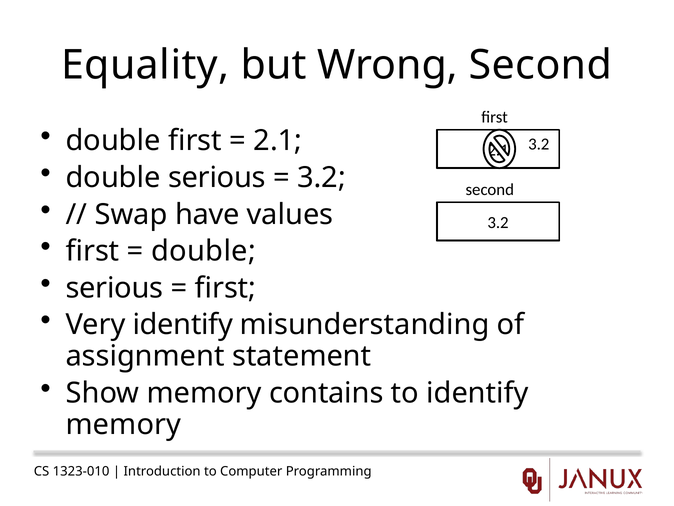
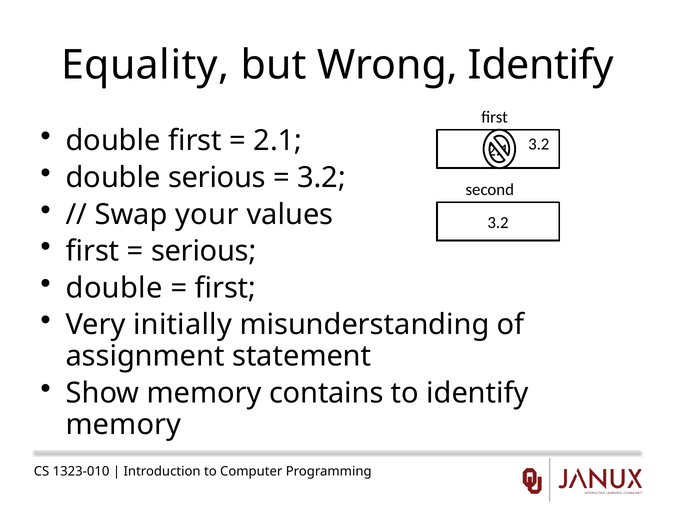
Wrong Second: Second -> Identify
have: have -> your
double at (203, 251): double -> serious
serious at (115, 288): serious -> double
Very identify: identify -> initially
